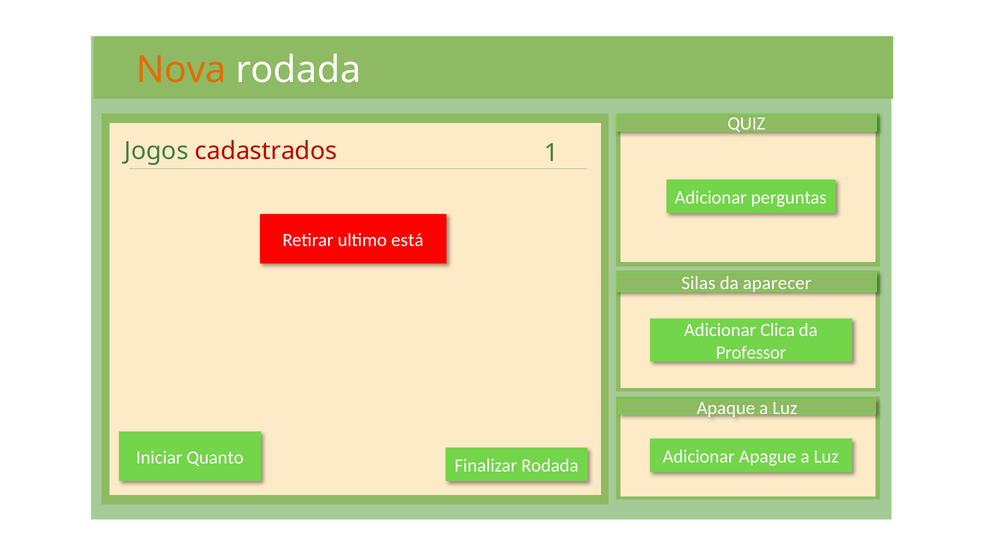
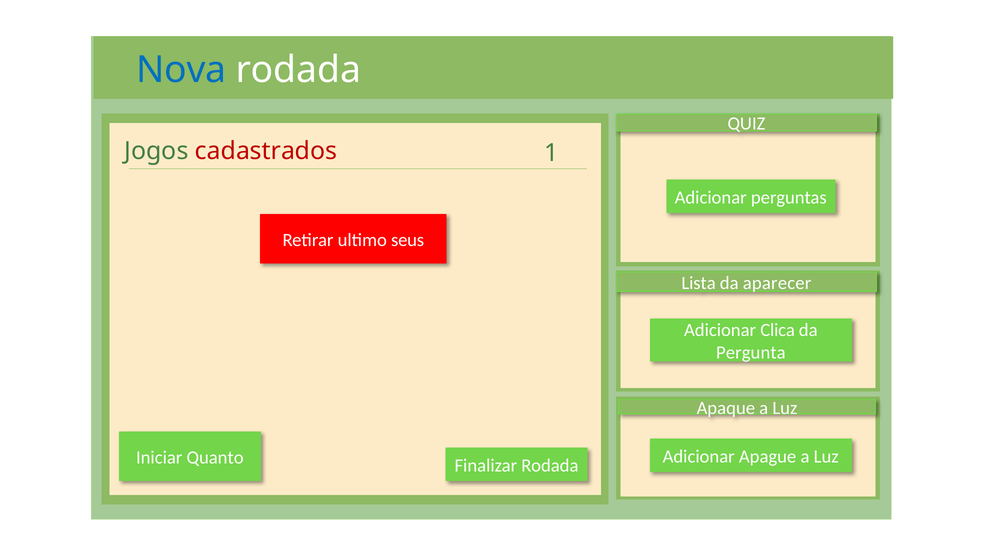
Nova colour: orange -> blue
está: está -> seus
Silas: Silas -> Lista
Professor: Professor -> Pergunta
